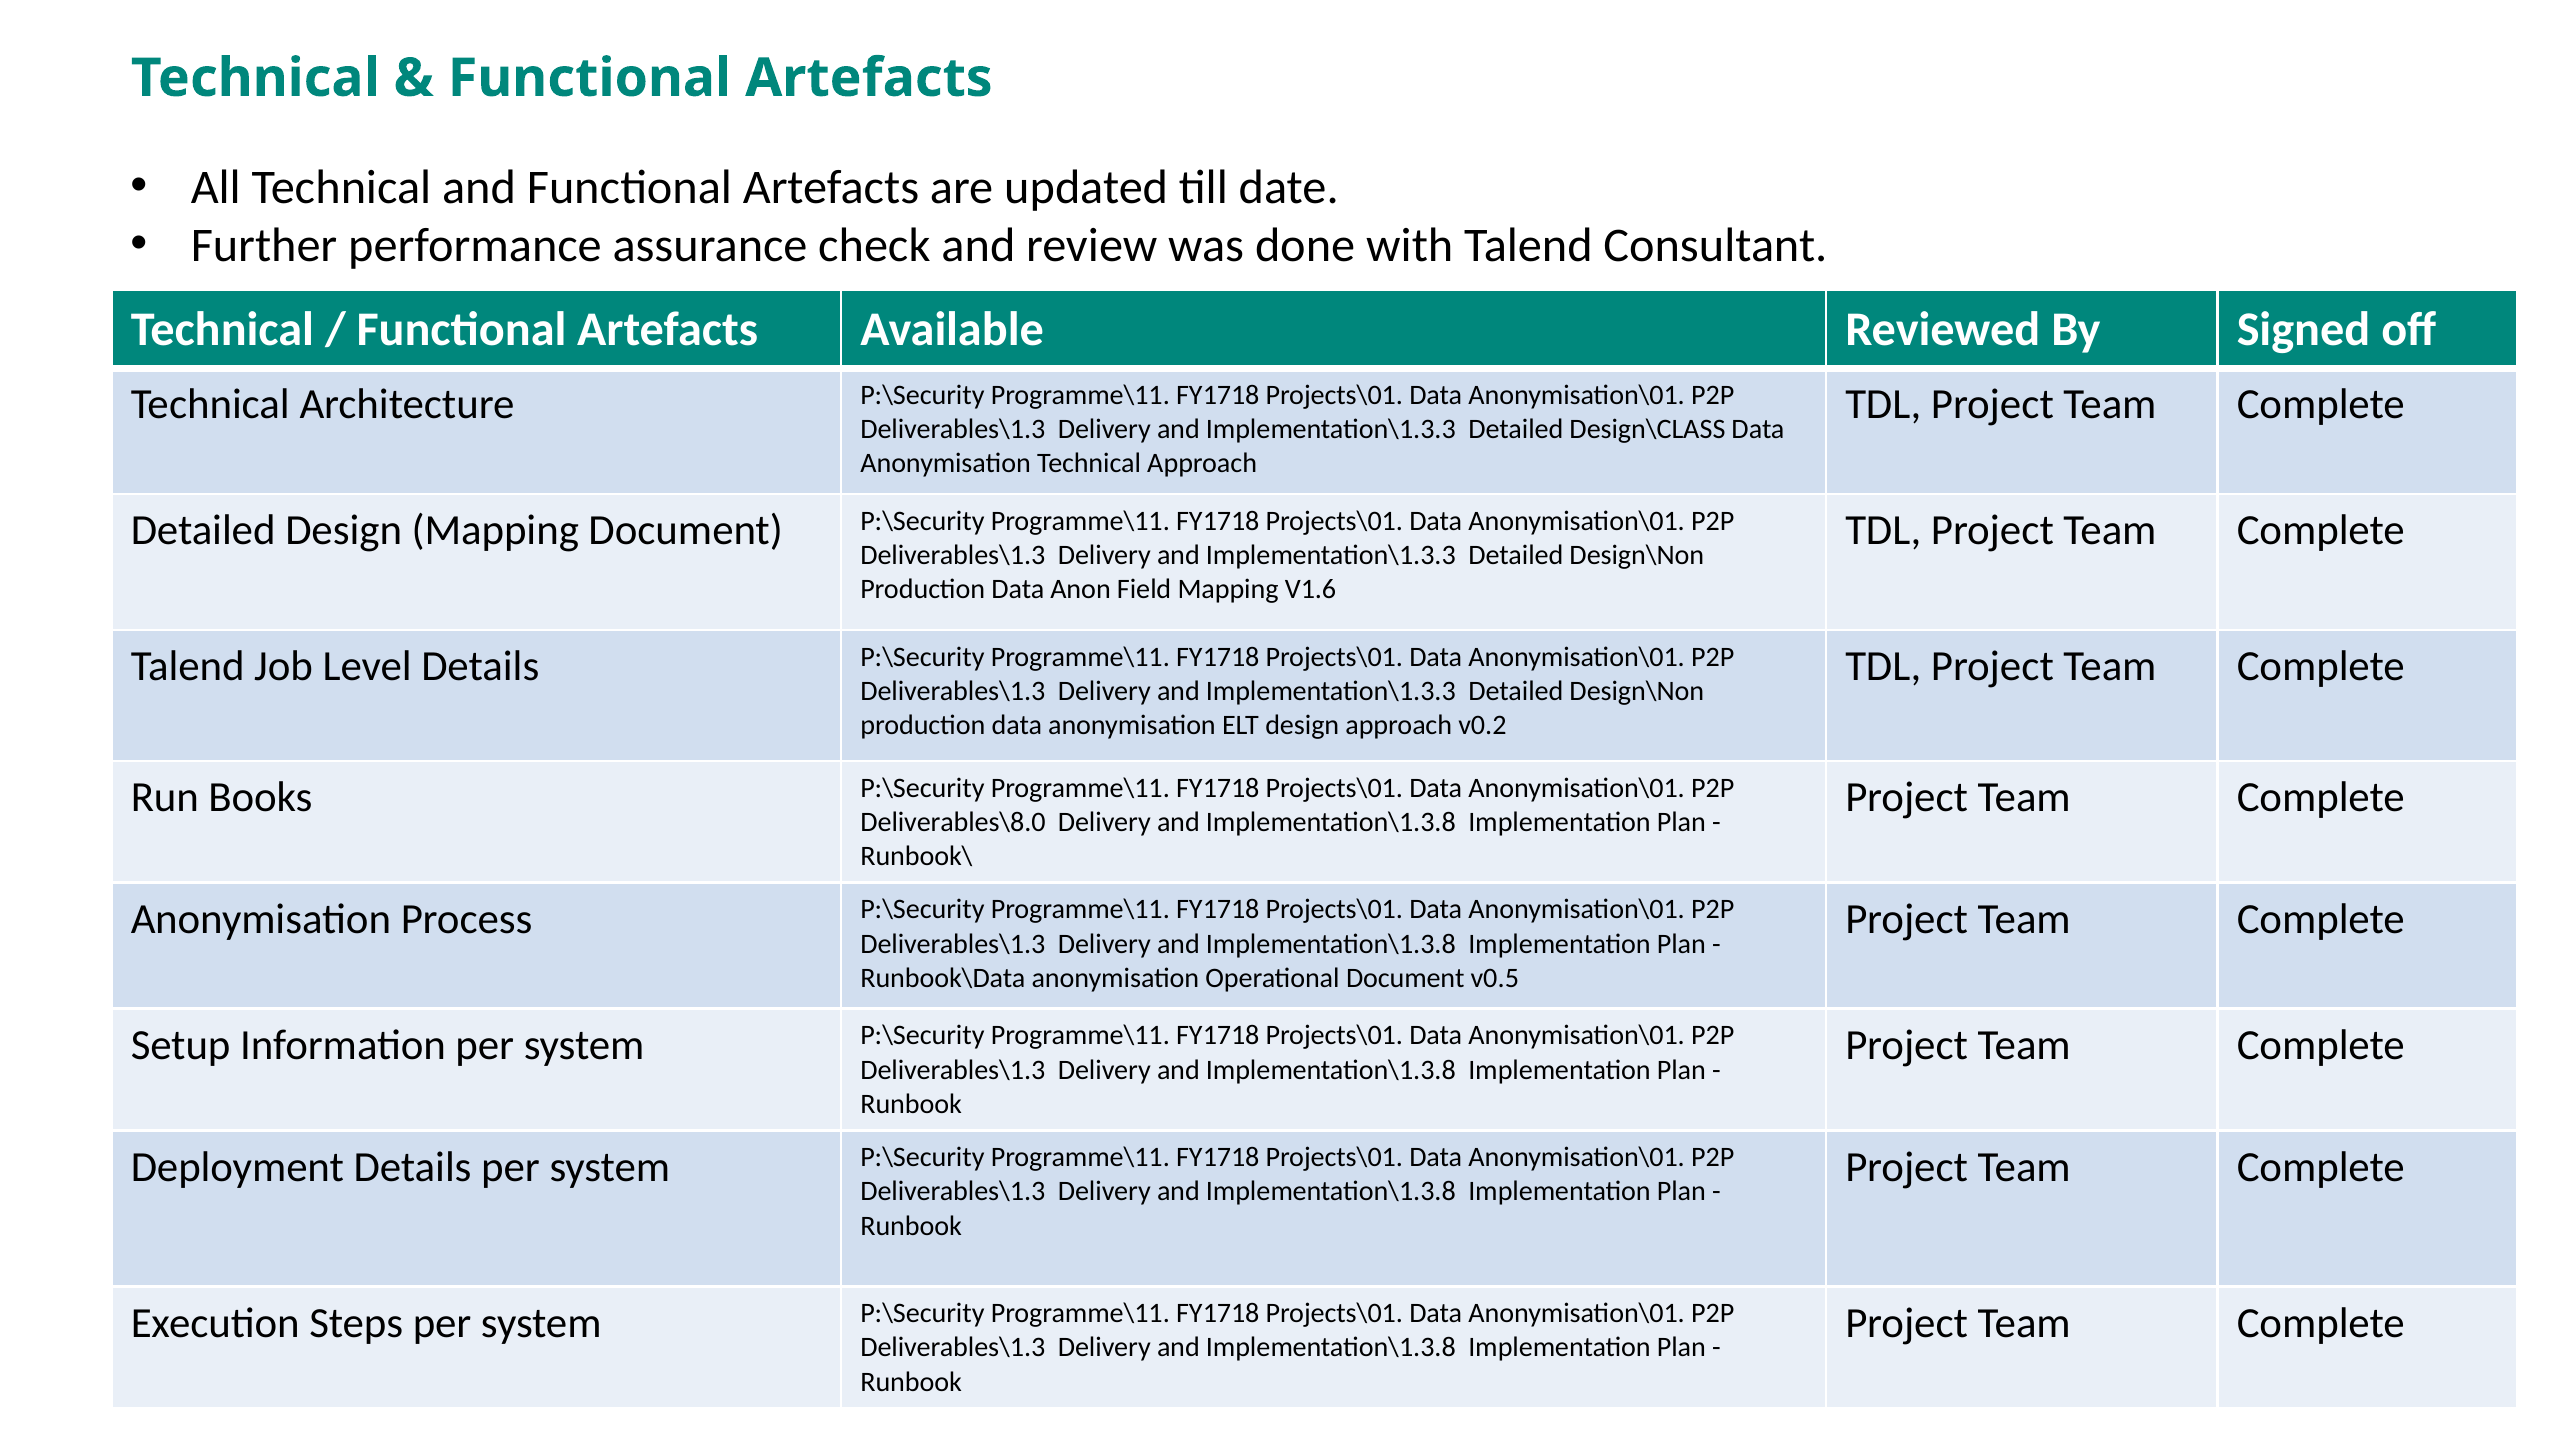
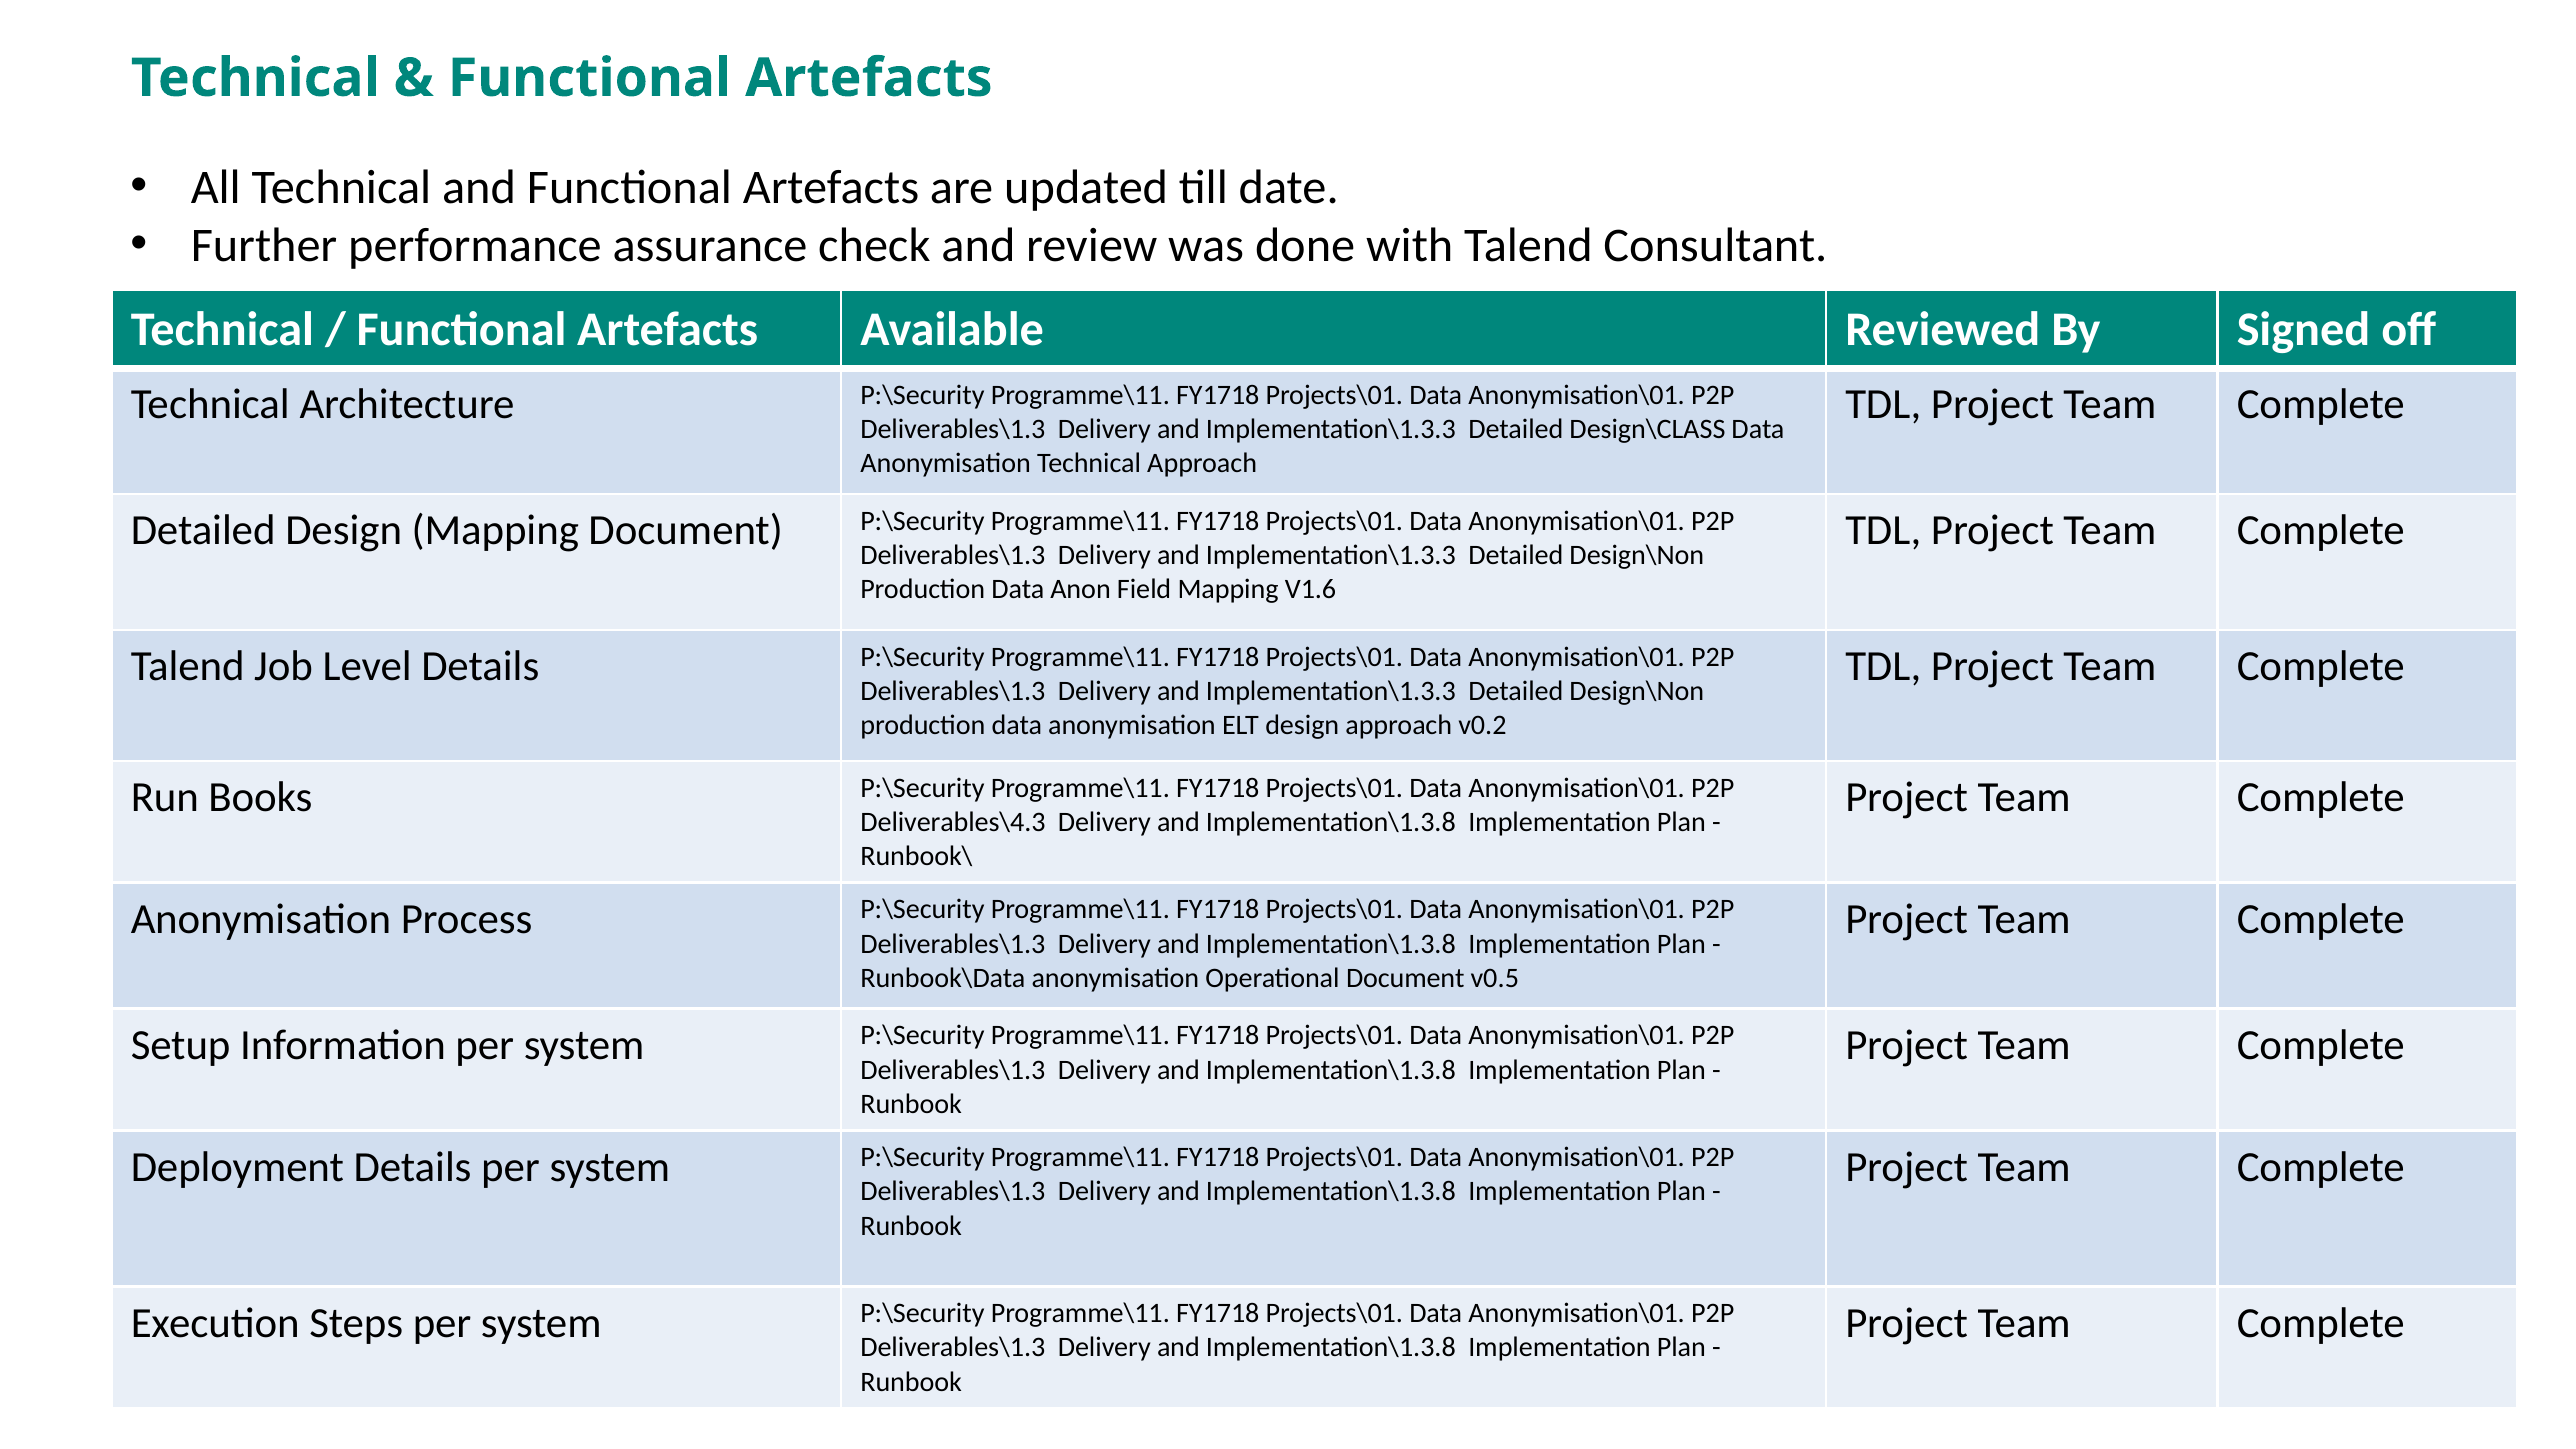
Deliverables\8.0: Deliverables\8.0 -> Deliverables\4.3
